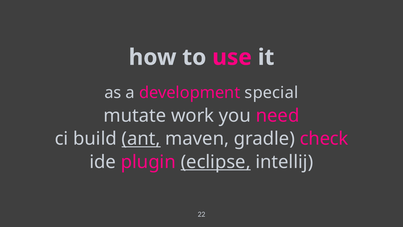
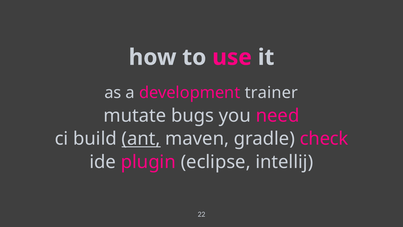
special: special -> trainer
work: work -> bugs
eclipse underline: present -> none
